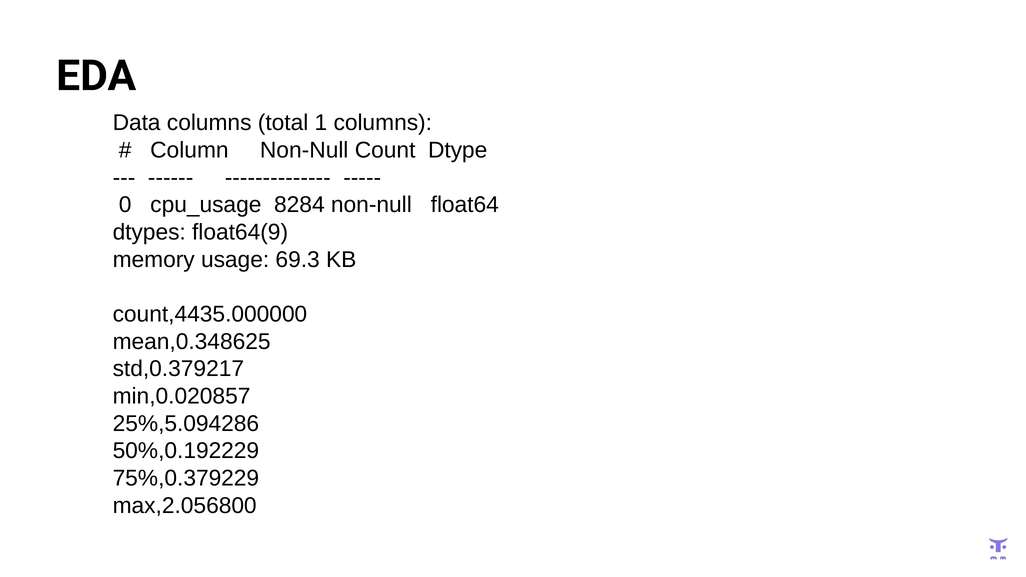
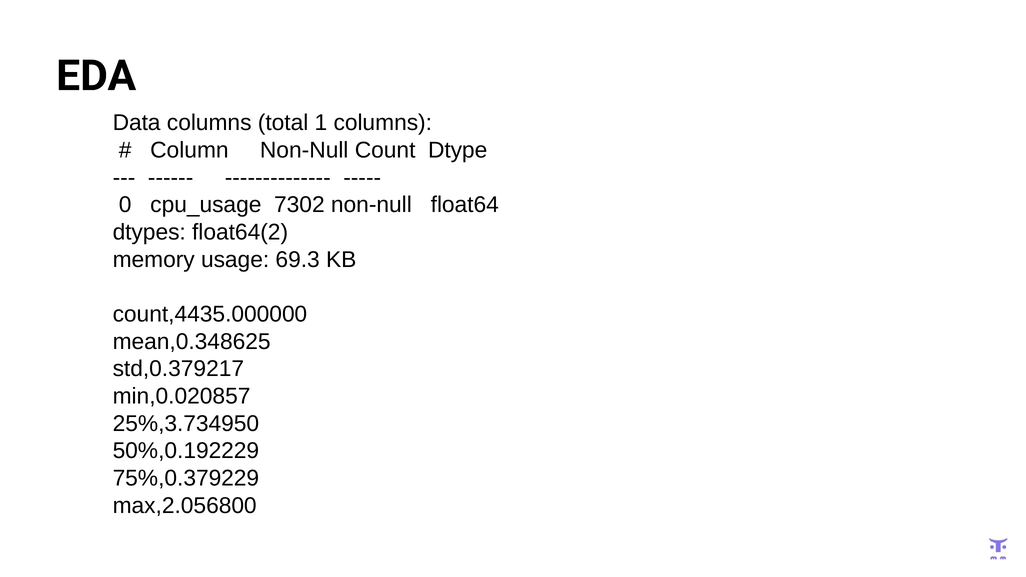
8284: 8284 -> 7302
float64(9: float64(9 -> float64(2
25%,5.094286: 25%,5.094286 -> 25%,3.734950
